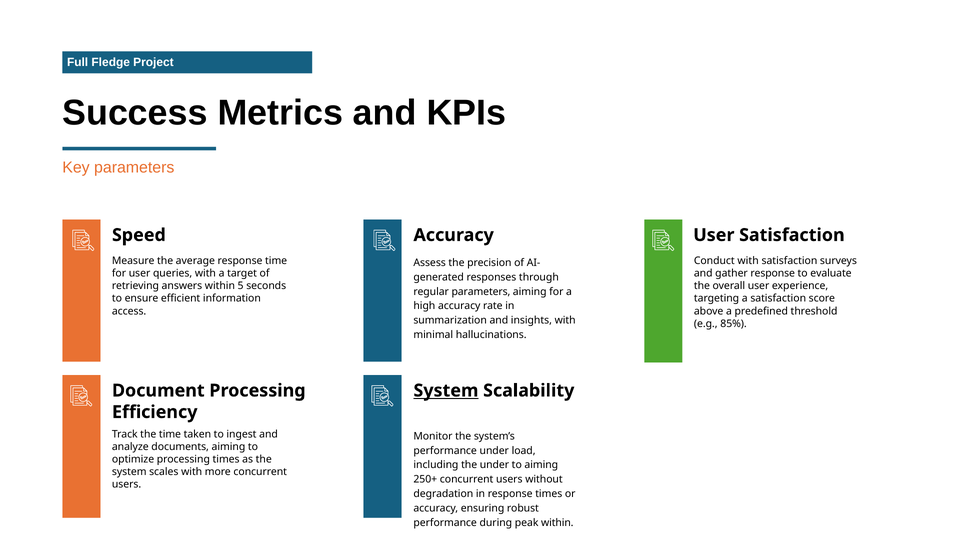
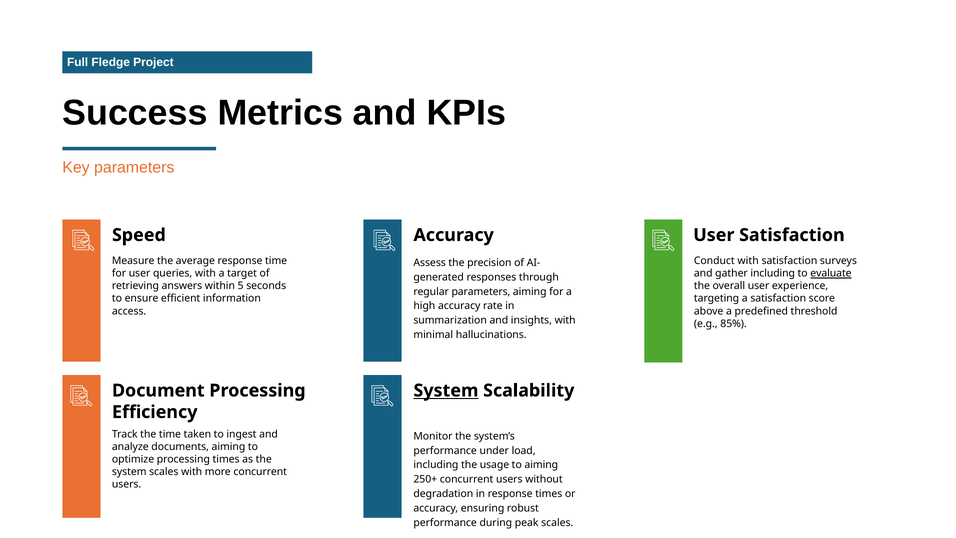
gather response: response -> including
evaluate underline: none -> present
the under: under -> usage
peak within: within -> scales
